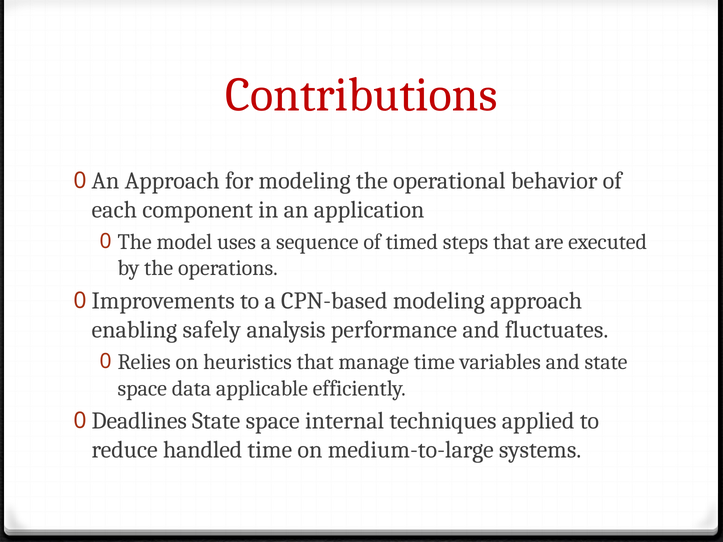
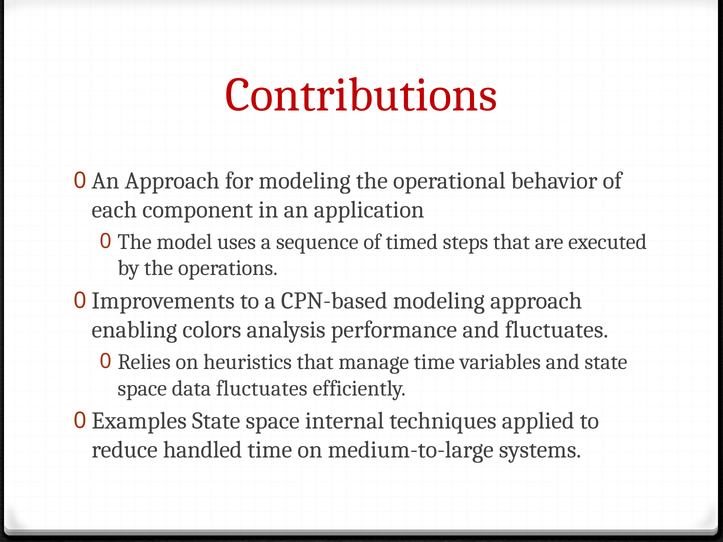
safely: safely -> colors
data applicable: applicable -> fluctuates
Deadlines: Deadlines -> Examples
